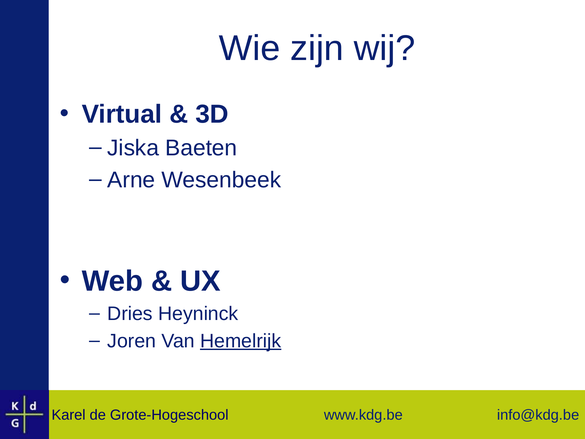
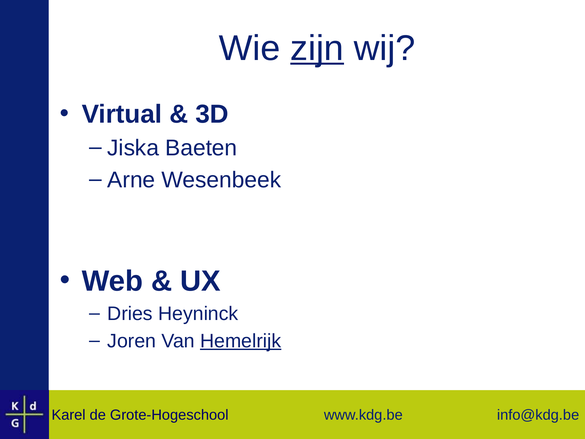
zijn underline: none -> present
